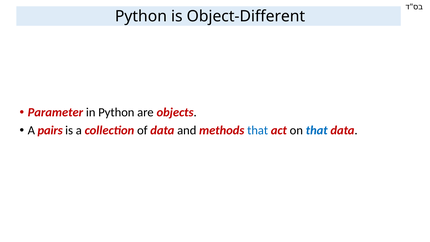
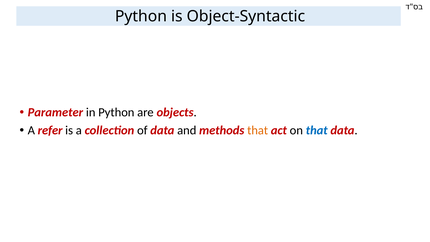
Object-Different: Object-Different -> Object-Syntactic
pairs: pairs -> refer
that at (258, 130) colour: blue -> orange
